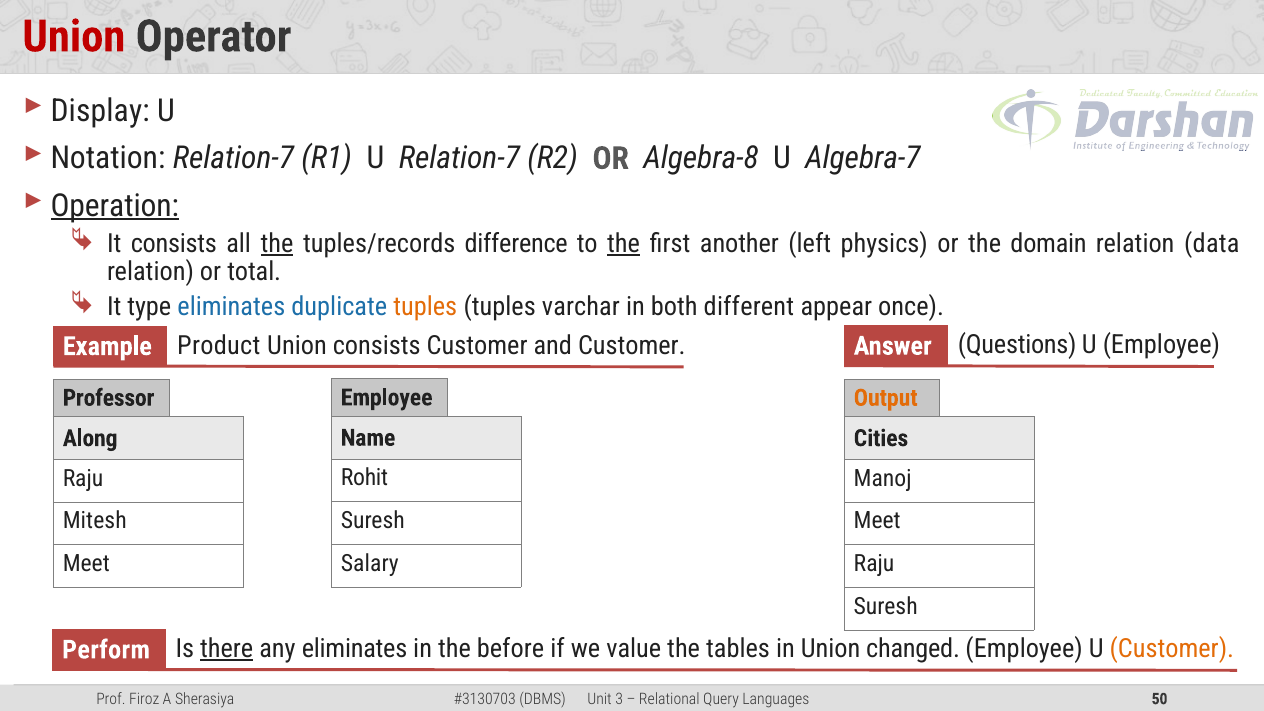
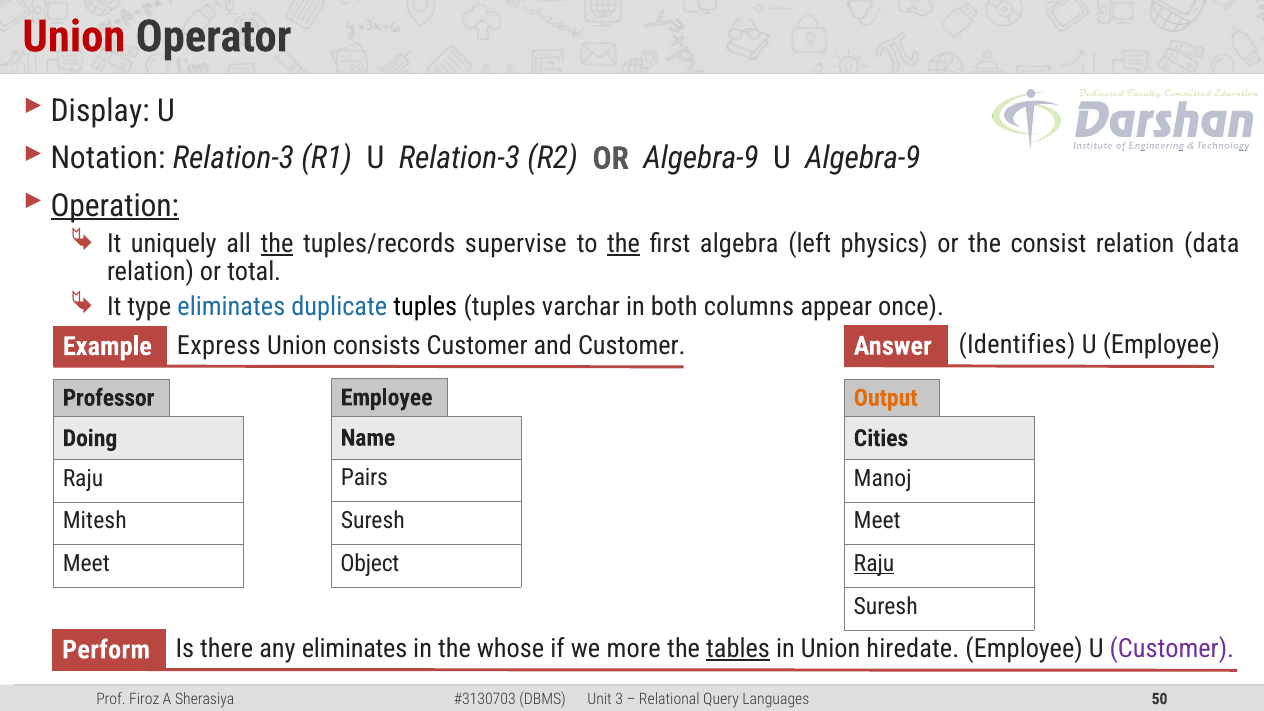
Notation Relation-7: Relation-7 -> Relation-3
U Relation-7: Relation-7 -> Relation-3
OR Algebra-8: Algebra-8 -> Algebra-9
U Algebra-7: Algebra-7 -> Algebra-9
It consists: consists -> uniquely
difference: difference -> supervise
another: another -> algebra
domain: domain -> consist
tuples at (425, 307) colour: orange -> black
different: different -> columns
Product: Product -> Express
Questions: Questions -> Identifies
Along: Along -> Doing
Rohit: Rohit -> Pairs
Salary: Salary -> Object
Raju at (874, 564) underline: none -> present
there underline: present -> none
before: before -> whose
value: value -> more
tables underline: none -> present
changed: changed -> hiredate
Customer at (1172, 649) colour: orange -> purple
